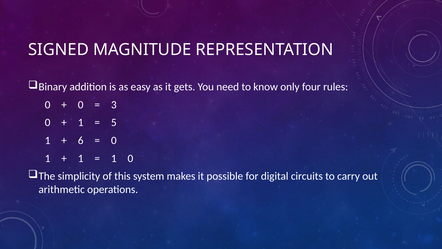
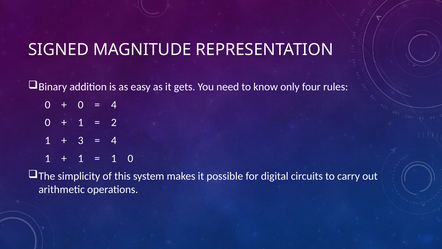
3 at (114, 105): 3 -> 4
5: 5 -> 2
6: 6 -> 3
0 at (114, 140): 0 -> 4
